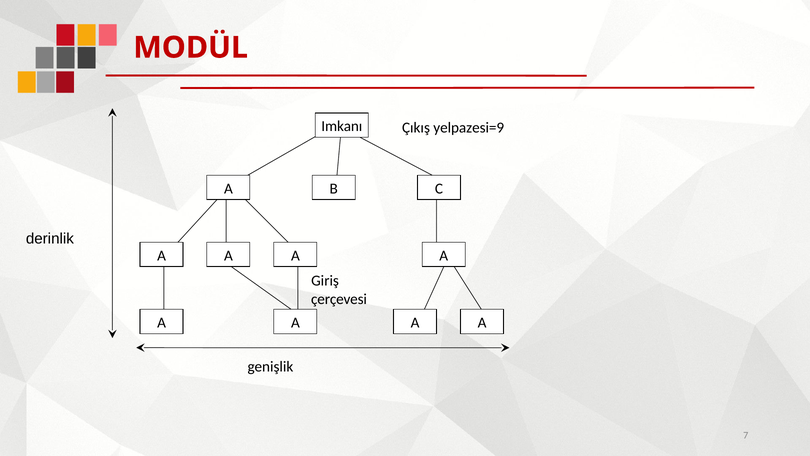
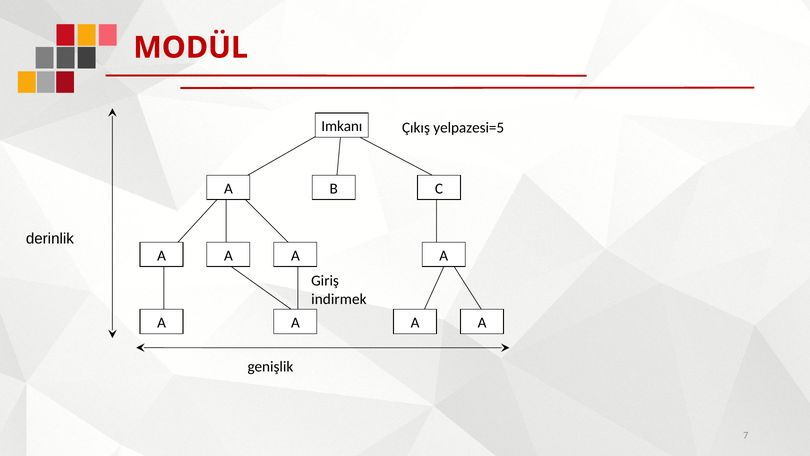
yelpazesi=9: yelpazesi=9 -> yelpazesi=5
çerçevesi: çerçevesi -> indirmek
